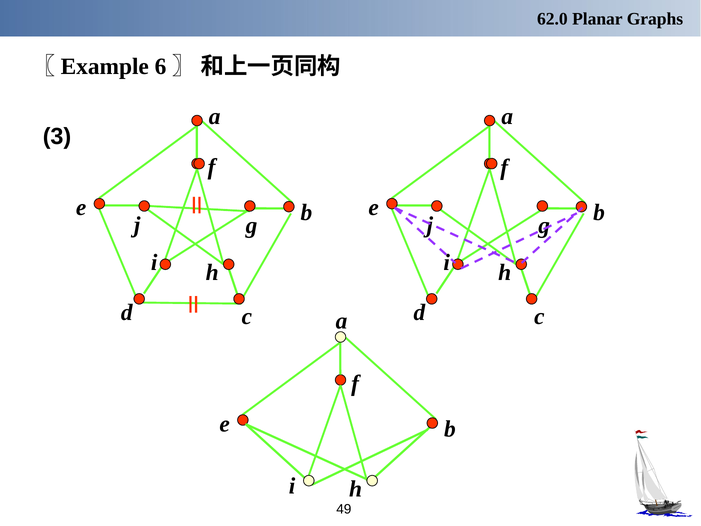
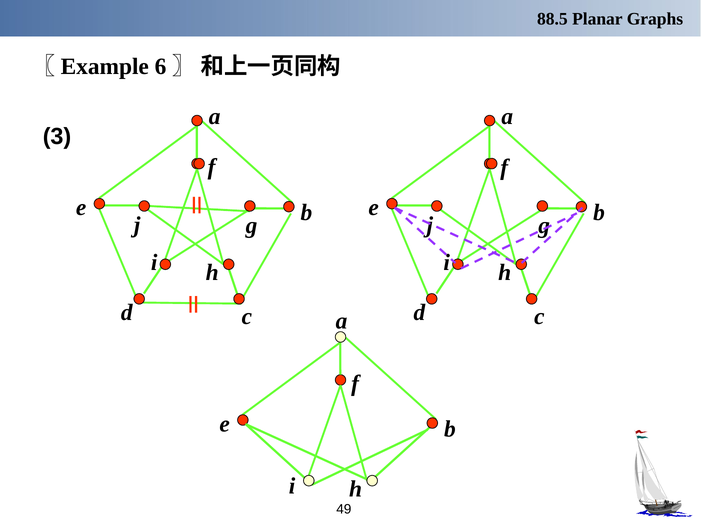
62.0: 62.0 -> 88.5
